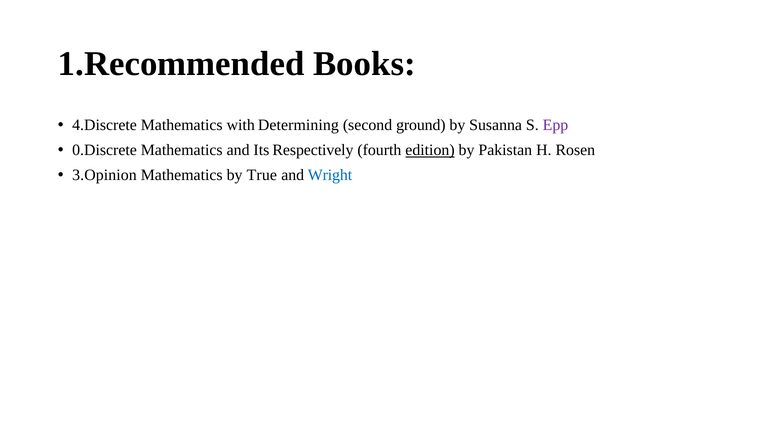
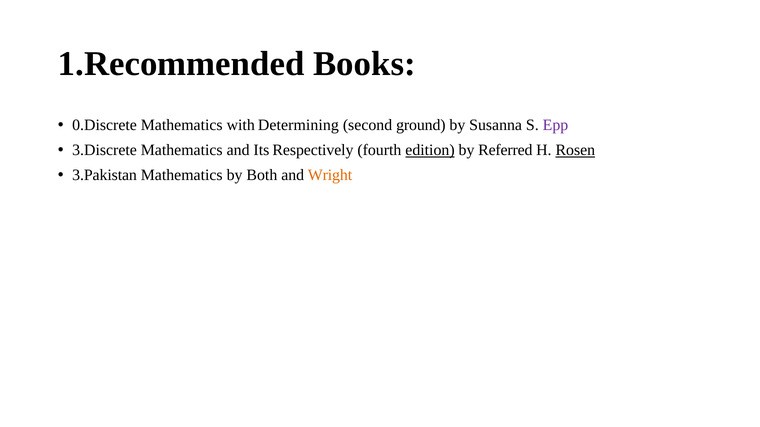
4.Discrete: 4.Discrete -> 0.Discrete
0.Discrete: 0.Discrete -> 3.Discrete
Pakistan: Pakistan -> Referred
Rosen underline: none -> present
3.Opinion: 3.Opinion -> 3.Pakistan
True: True -> Both
Wright colour: blue -> orange
